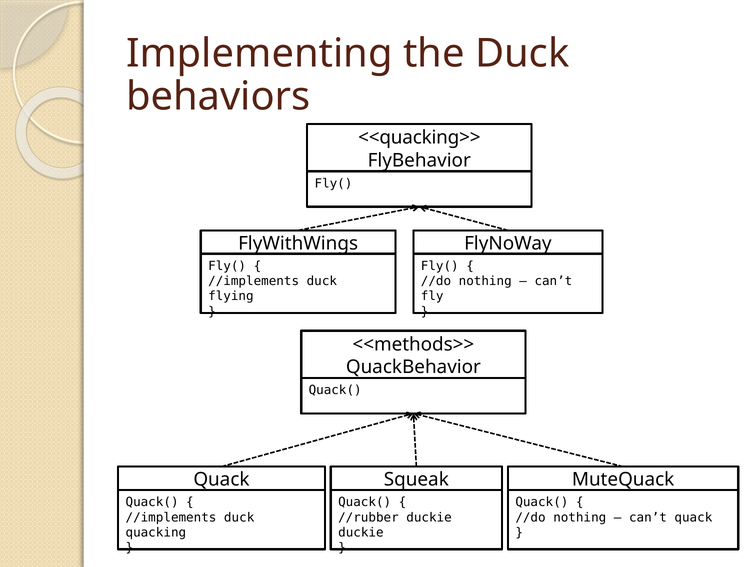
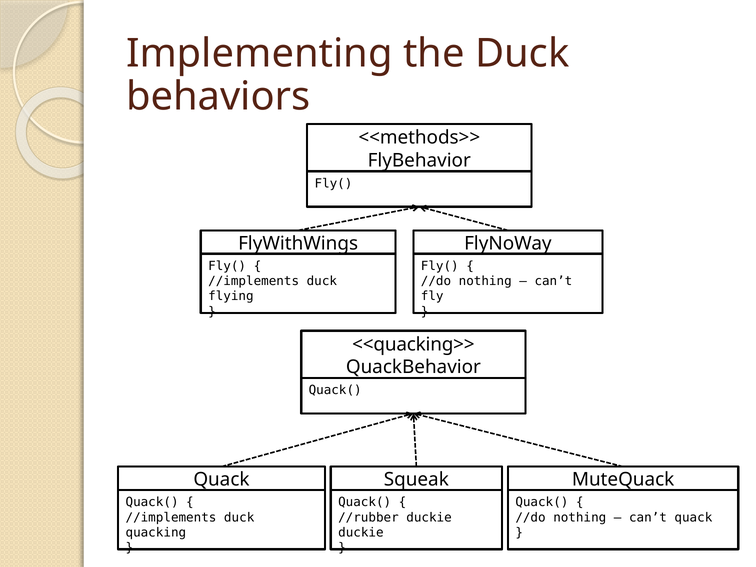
<<quacking>>: <<quacking>> -> <<methods>>
<<methods>>: <<methods>> -> <<quacking>>
